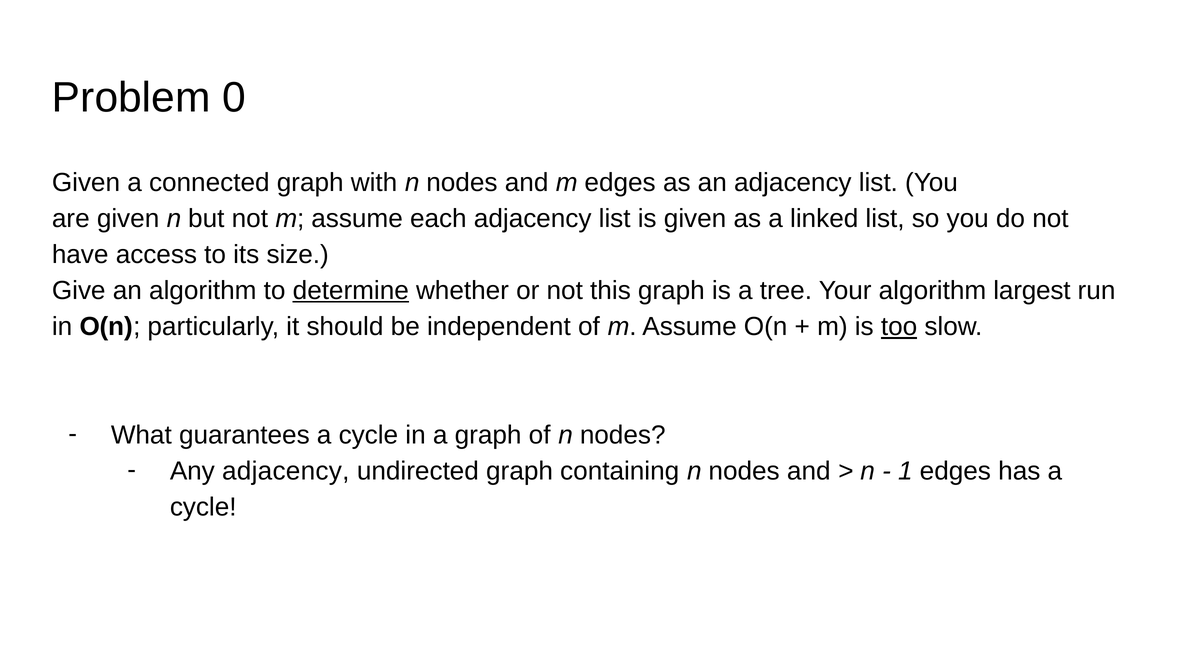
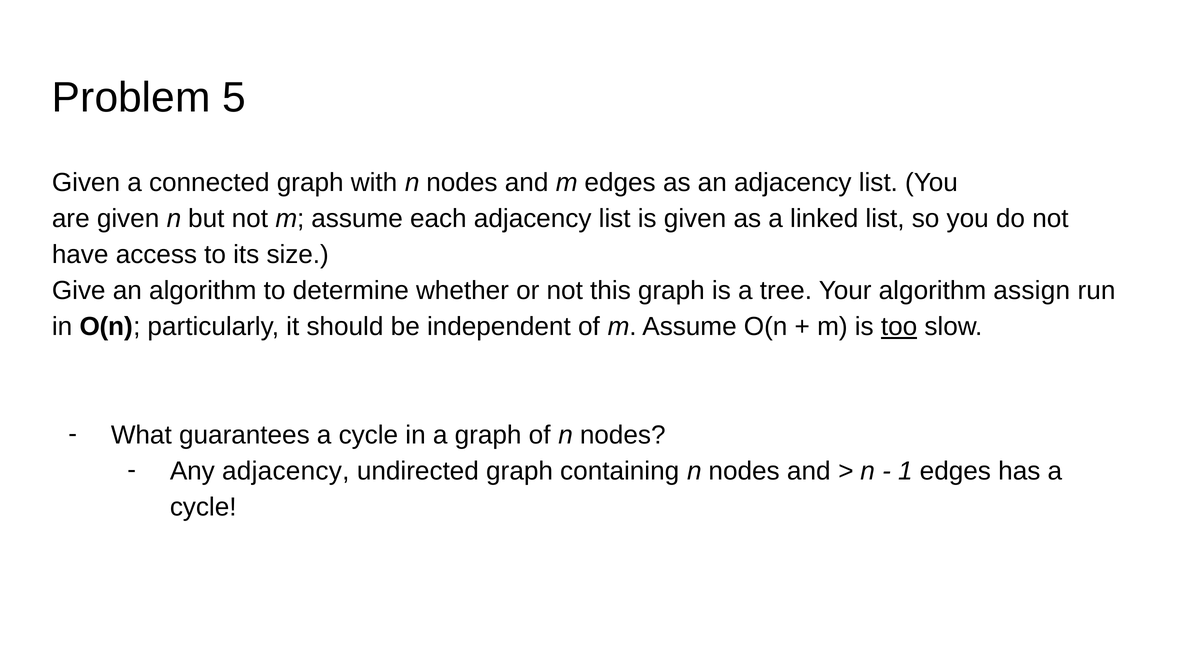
0: 0 -> 5
determine underline: present -> none
largest: largest -> assign
